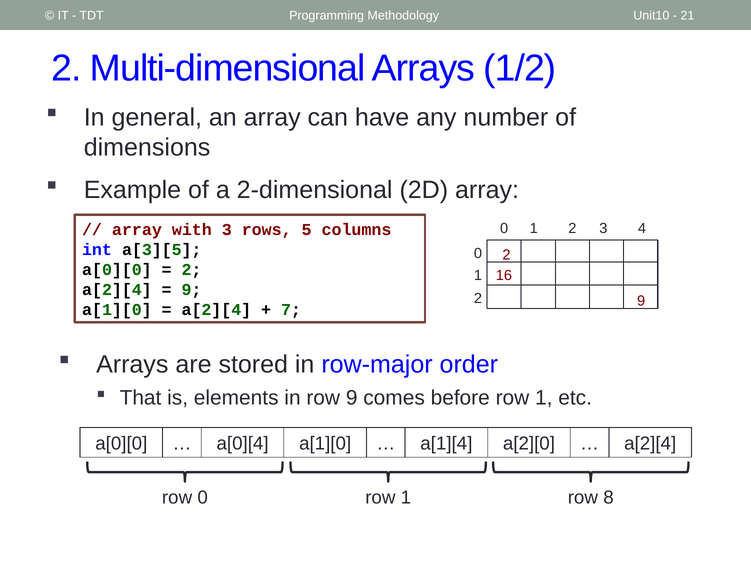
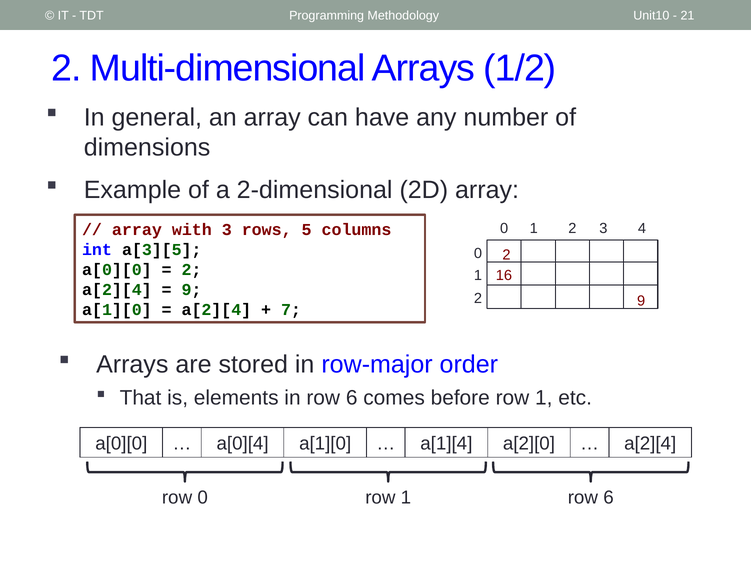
in row 9: 9 -> 6
1 row 8: 8 -> 6
